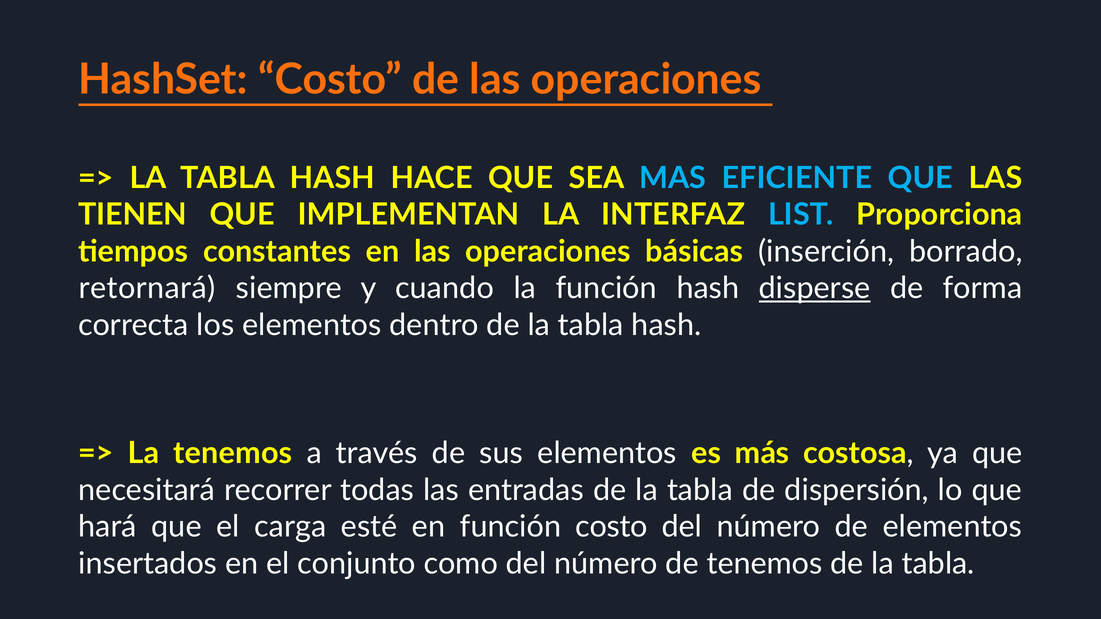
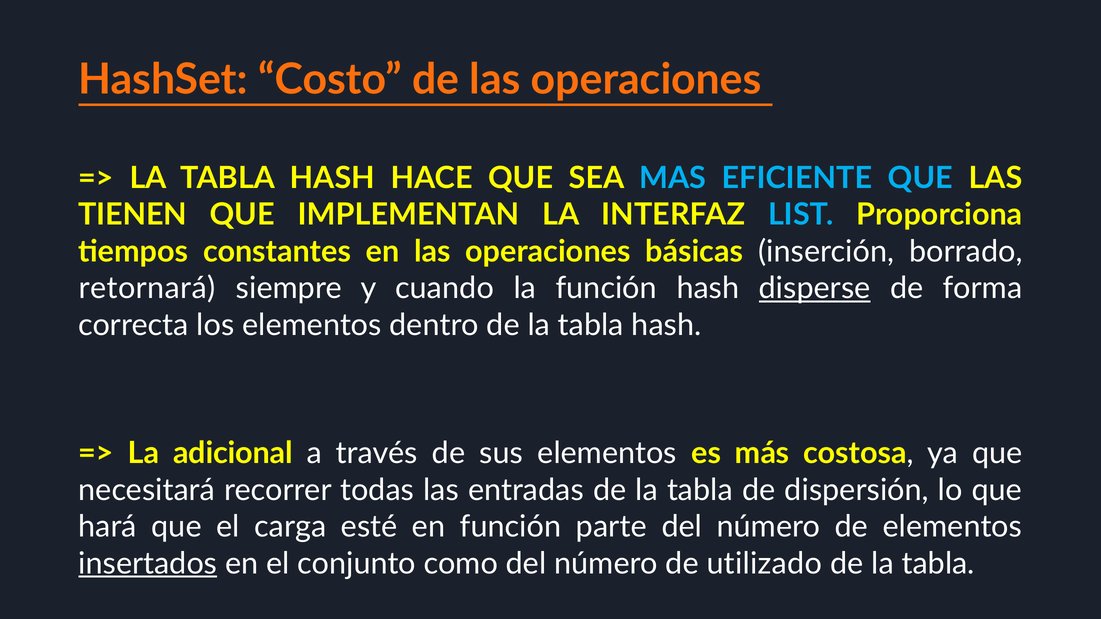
La tenemos: tenemos -> adicional
función costo: costo -> parte
insertados underline: none -> present
de tenemos: tenemos -> utilizado
